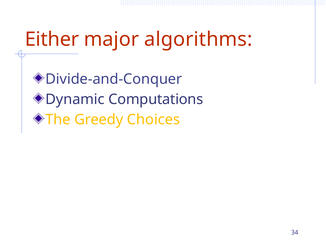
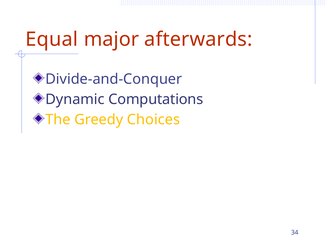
Either: Either -> Equal
algorithms: algorithms -> afterwards
